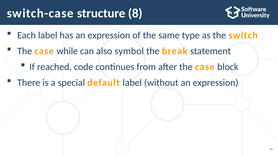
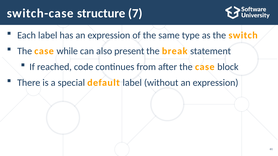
8: 8 -> 7
symbol: symbol -> present
